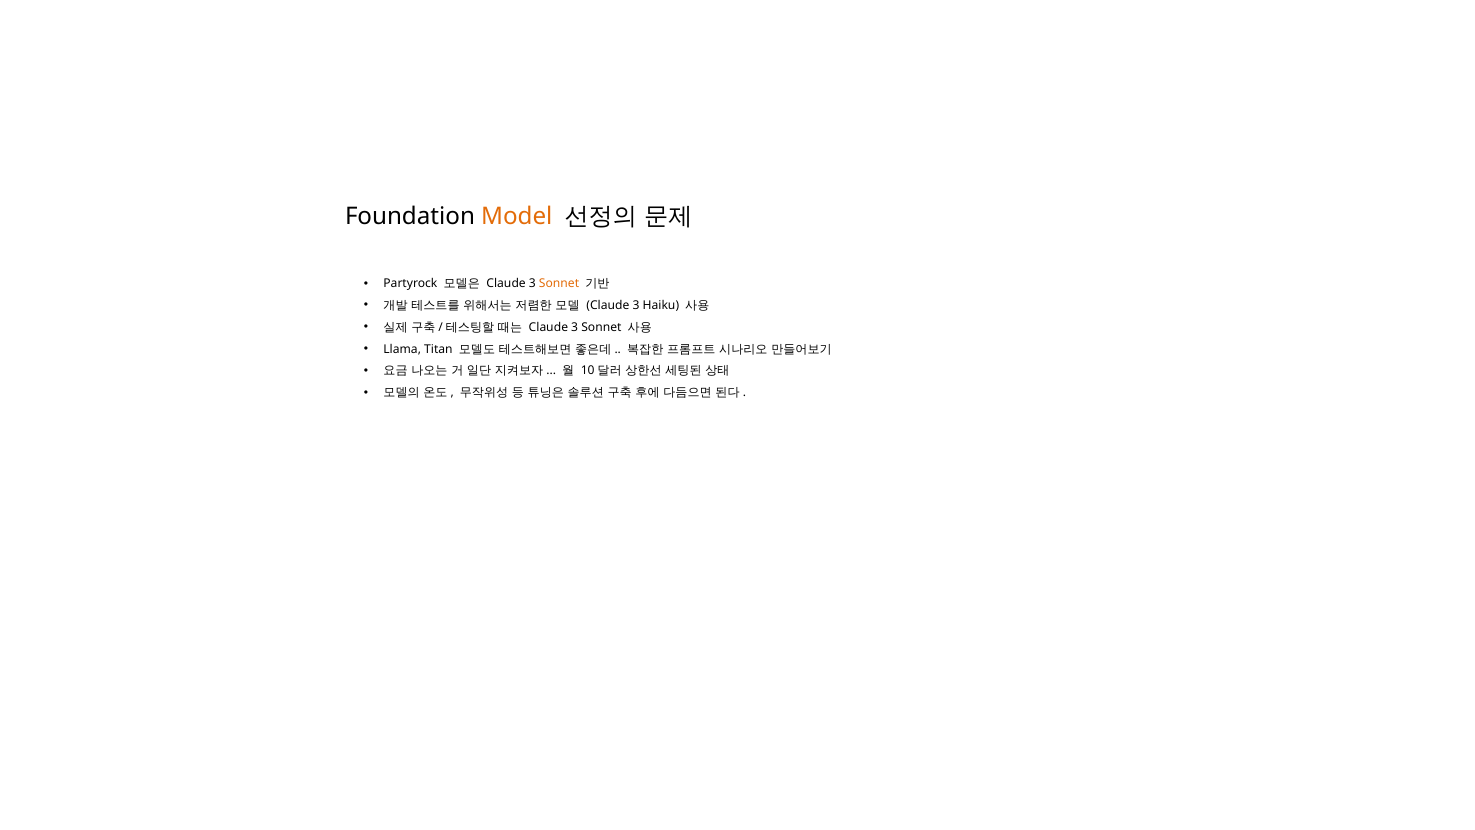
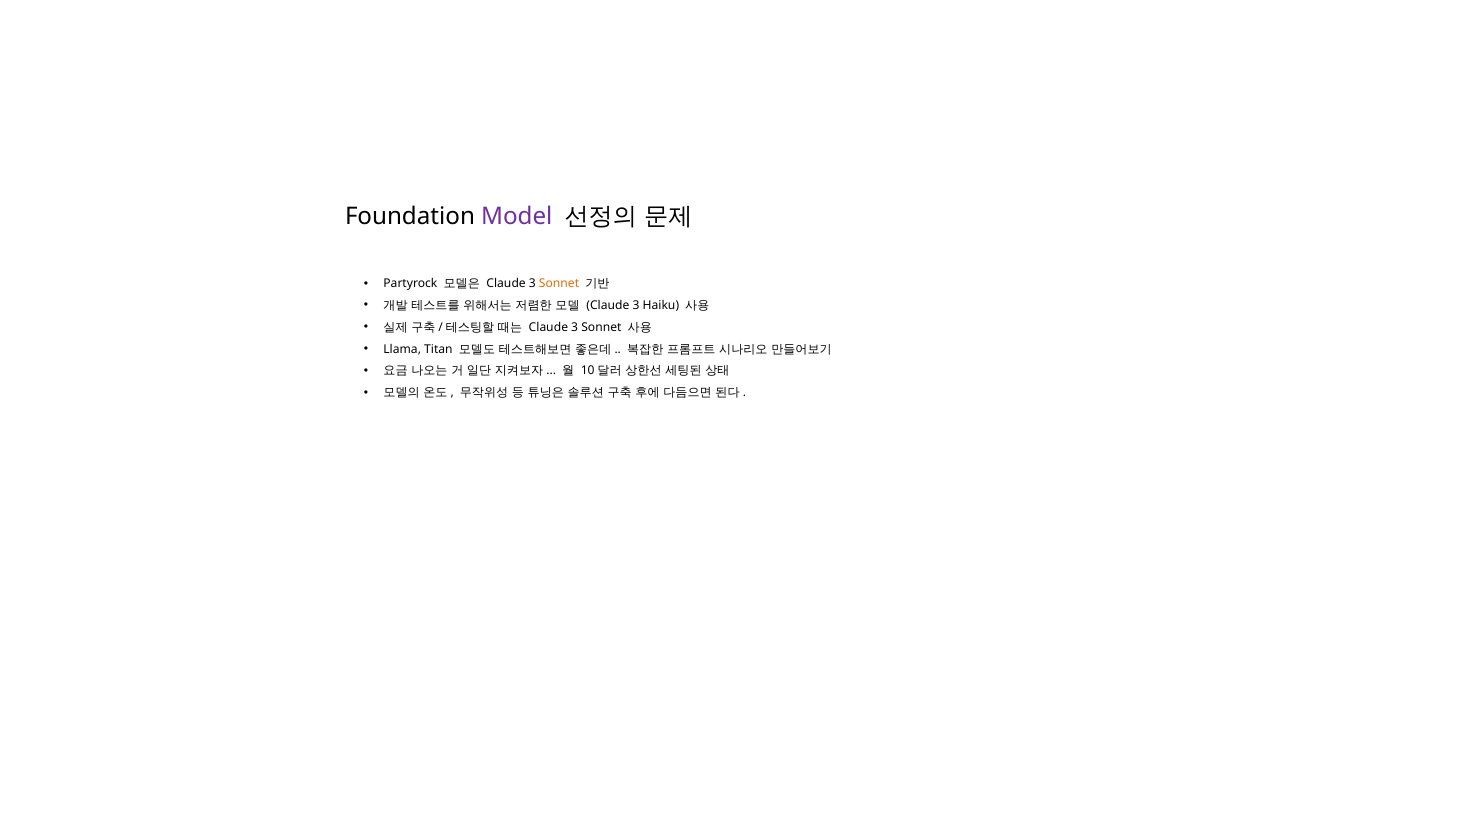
Model colour: orange -> purple
